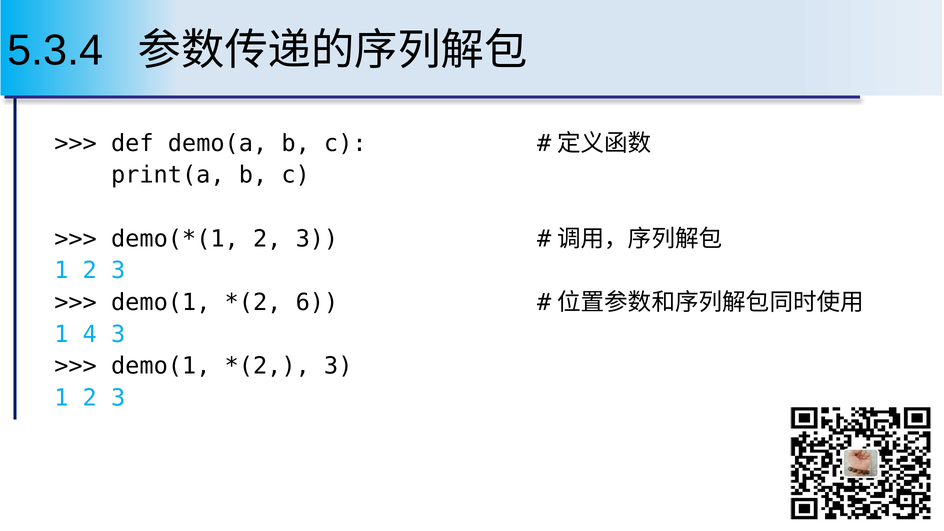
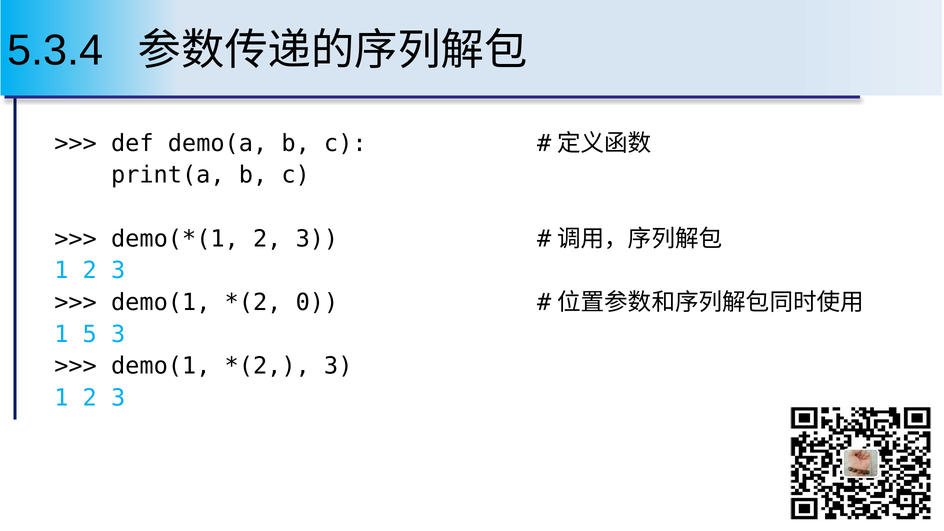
6: 6 -> 0
4: 4 -> 5
